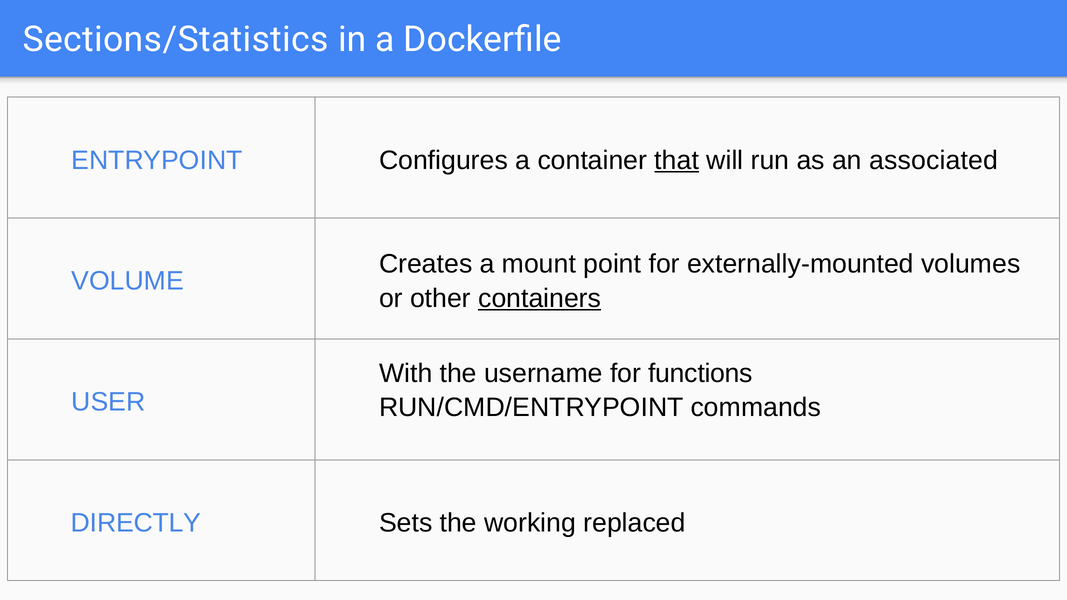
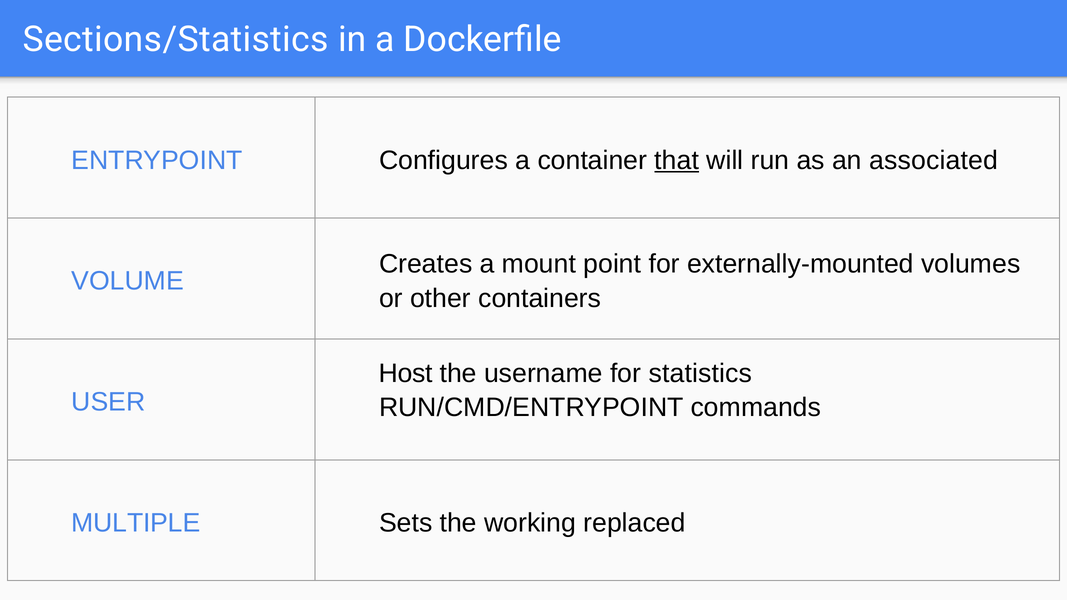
containers underline: present -> none
With: With -> Host
functions: functions -> statistics
DIRECTLY: DIRECTLY -> MULTIPLE
